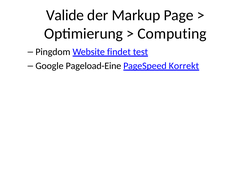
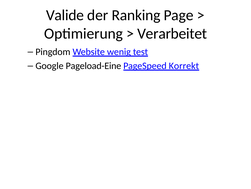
Markup: Markup -> Ranking
Computing: Computing -> Verarbeitet
findet: findet -> wenig
